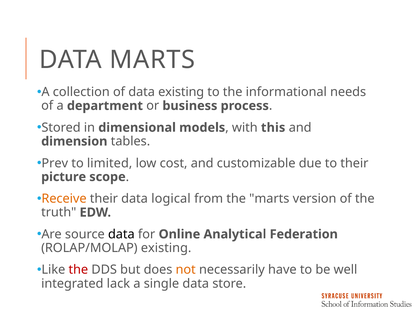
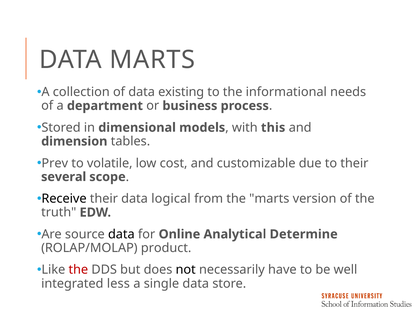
limited: limited -> volatile
picture: picture -> several
Receive colour: orange -> black
Federation: Federation -> Determine
ROLAP/MOLAP existing: existing -> product
not colour: orange -> black
lack: lack -> less
